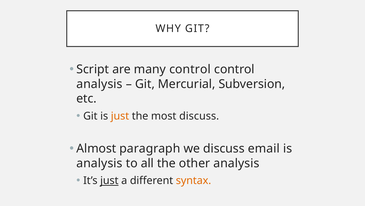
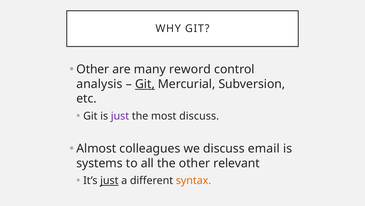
Script at (93, 69): Script -> Other
many control: control -> reword
Git at (145, 84) underline: none -> present
just at (120, 116) colour: orange -> purple
paragraph: paragraph -> colleagues
analysis at (99, 163): analysis -> systems
other analysis: analysis -> relevant
